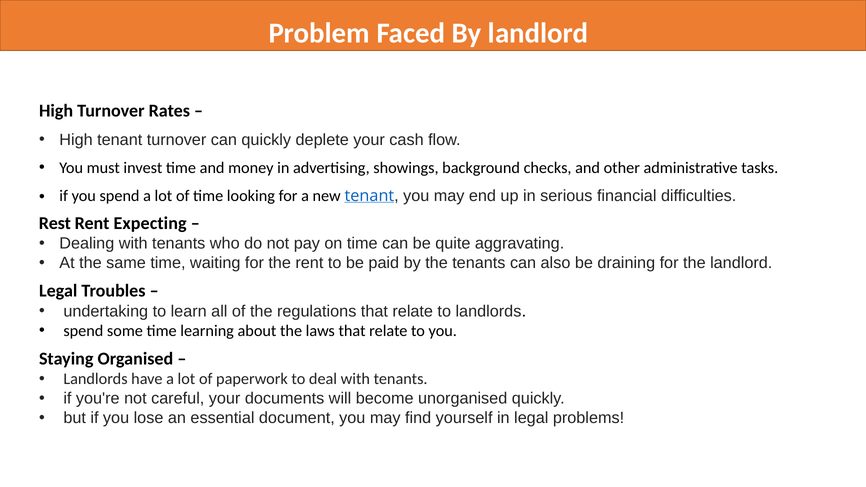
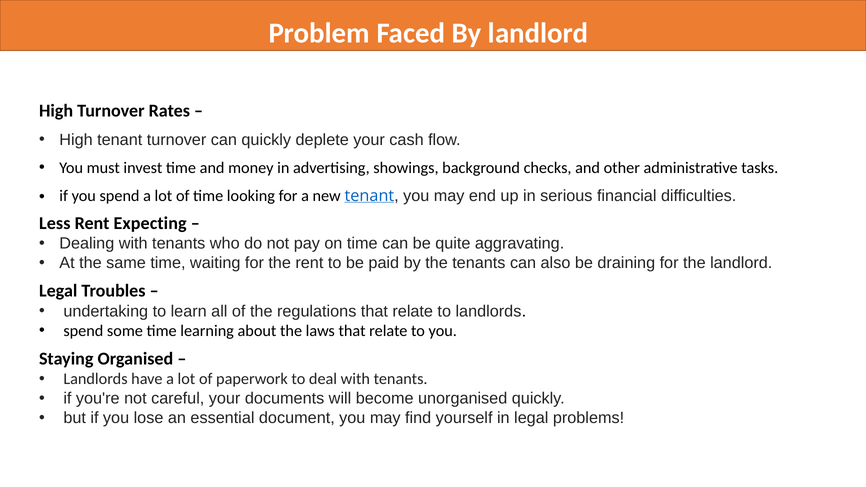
Rest: Rest -> Less
